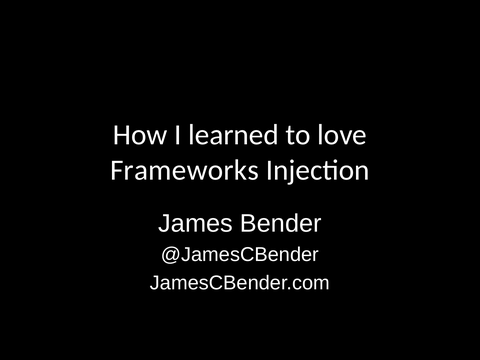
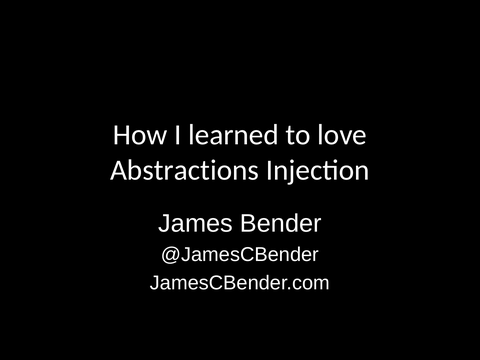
Frameworks: Frameworks -> Abstractions
